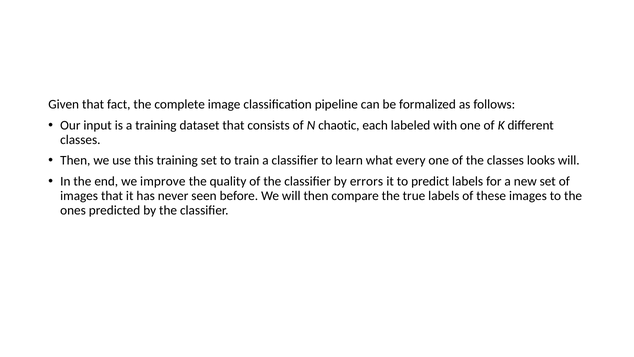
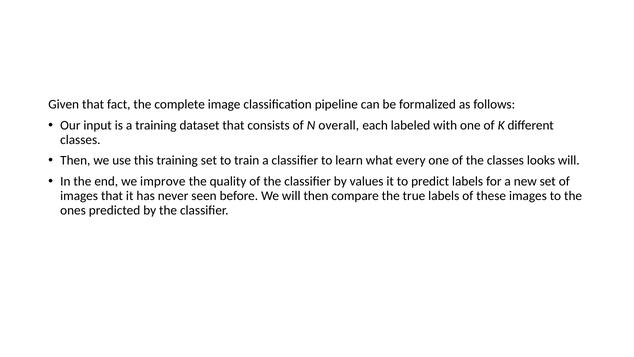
chaotic: chaotic -> overall
errors: errors -> values
